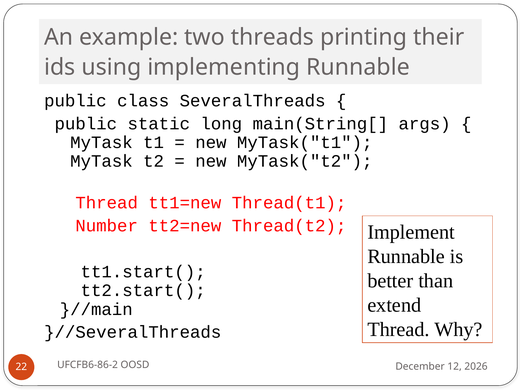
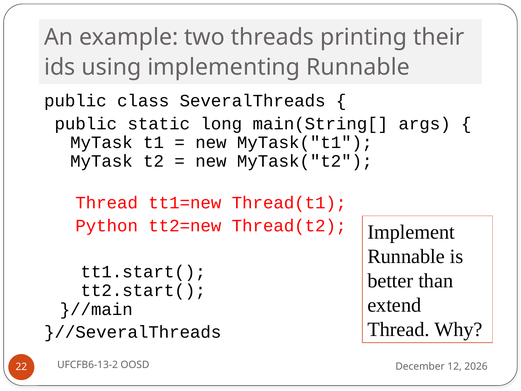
Number: Number -> Python
UFCFB6-86-2: UFCFB6-86-2 -> UFCFB6-13-2
